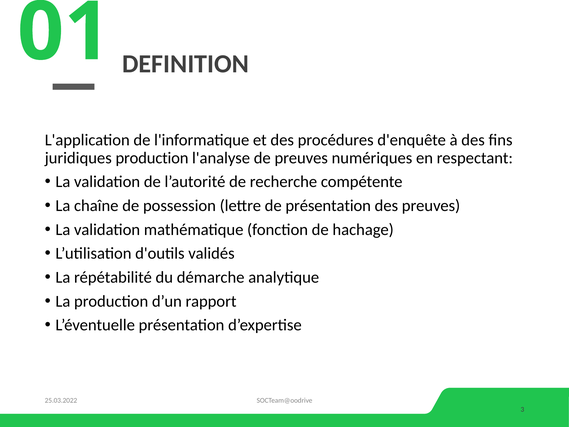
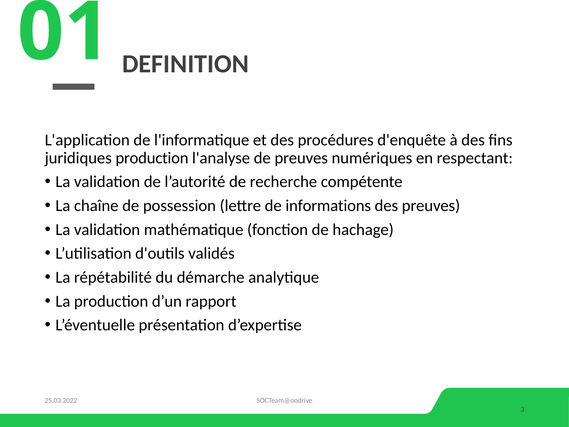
de présentation: présentation -> informations
